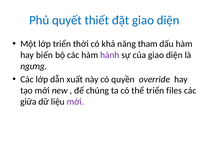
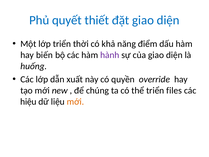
tham: tham -> điểm
ngưng: ngưng -> huống
giữa: giữa -> hiệu
mới at (75, 101) colour: purple -> orange
